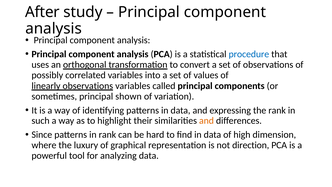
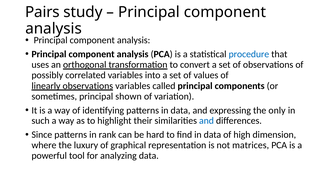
After: After -> Pairs
the rank: rank -> only
and at (206, 121) colour: orange -> blue
direction: direction -> matrices
